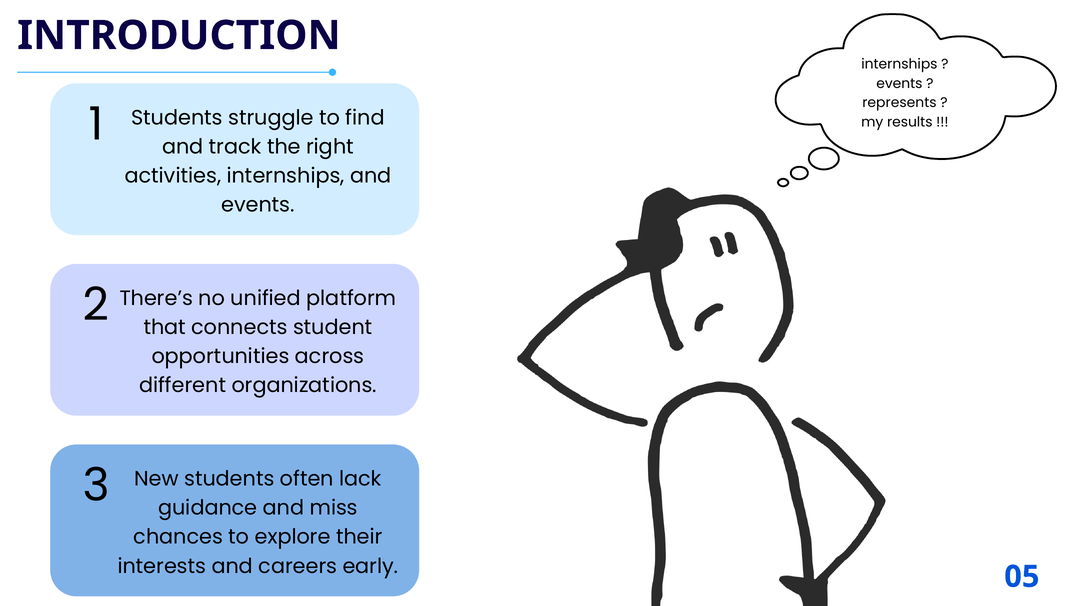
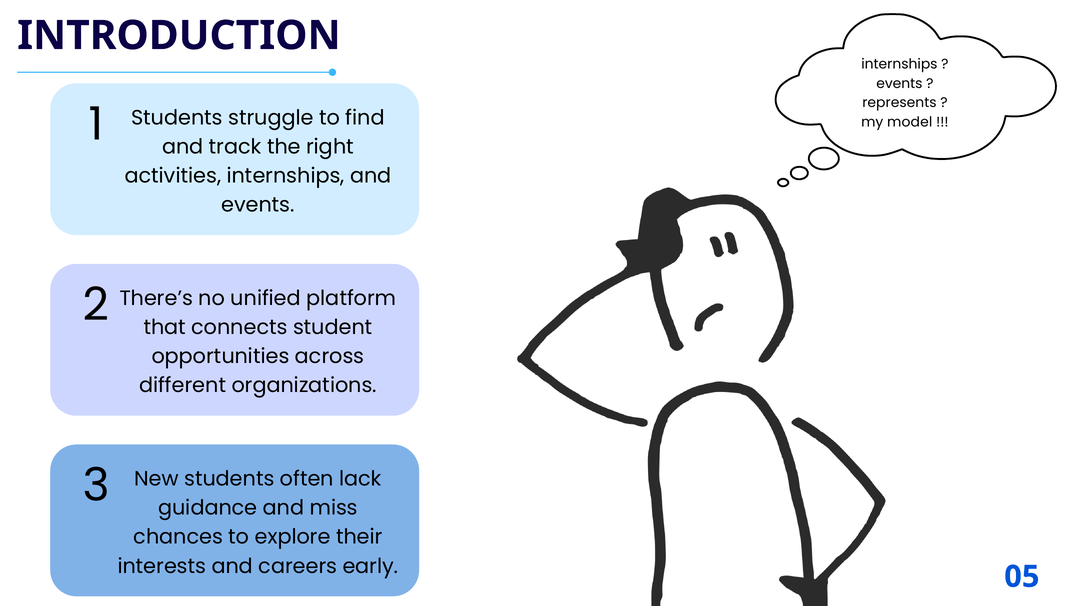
results: results -> model
